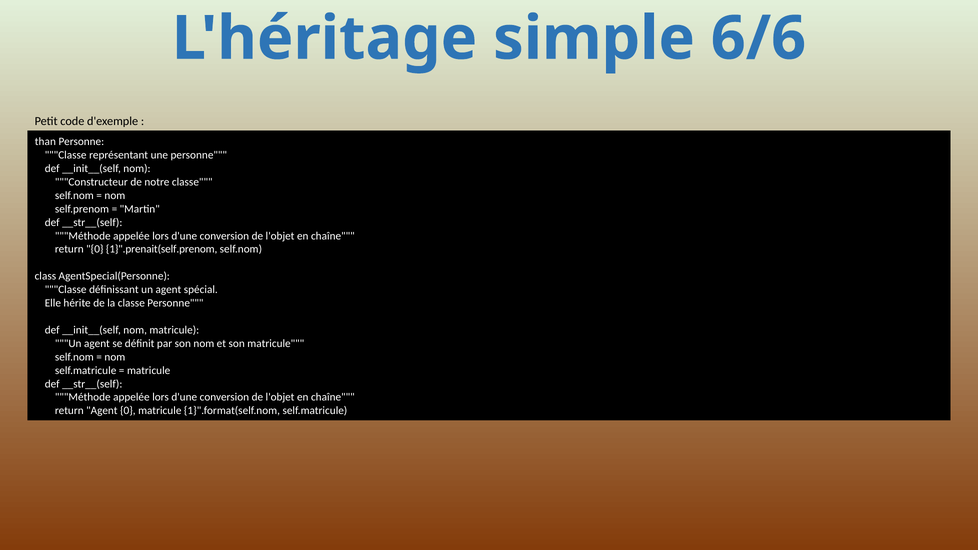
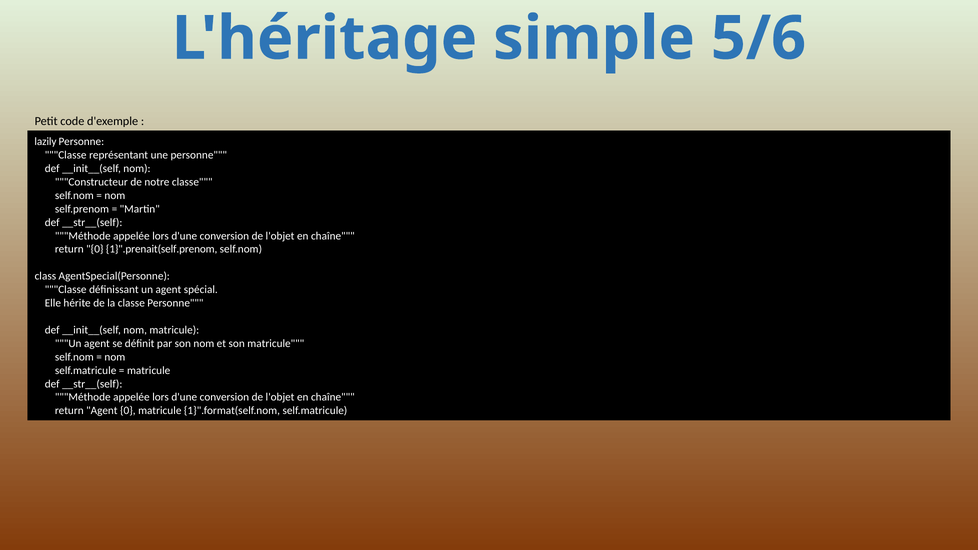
6/6: 6/6 -> 5/6
than: than -> lazily
